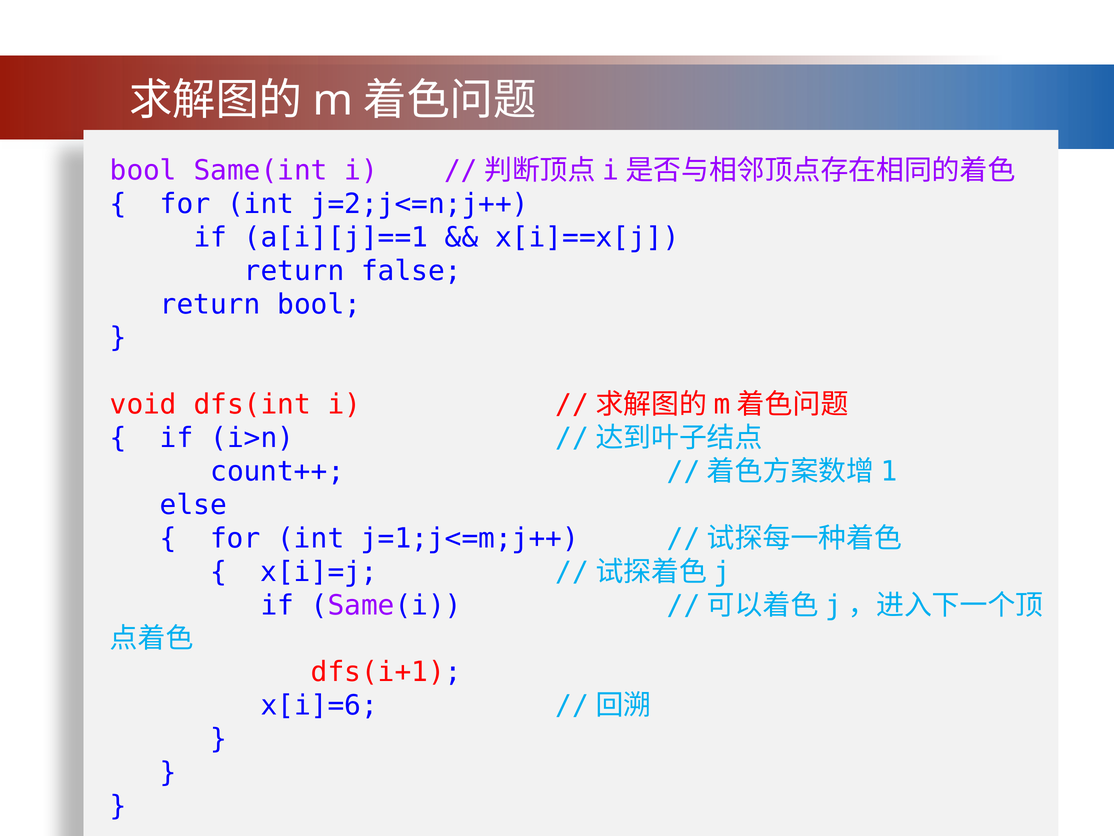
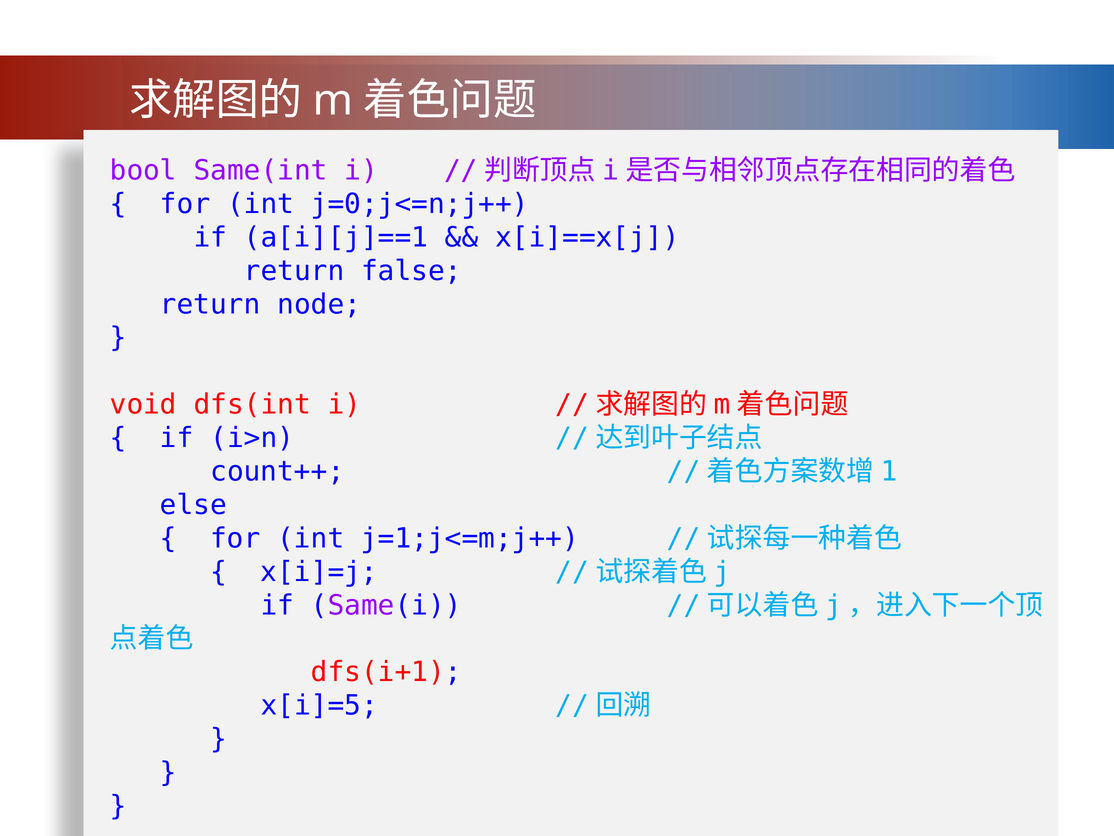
j=2;j<=n;j++: j=2;j<=n;j++ -> j=0;j<=n;j++
return bool: bool -> node
x[i]=6: x[i]=6 -> x[i]=5
